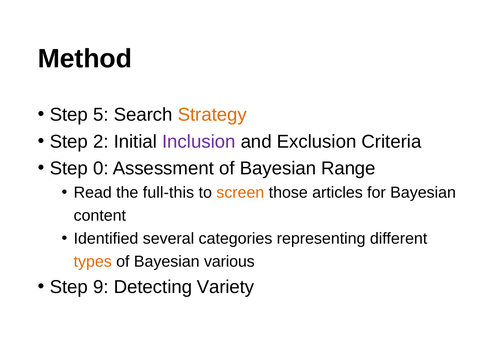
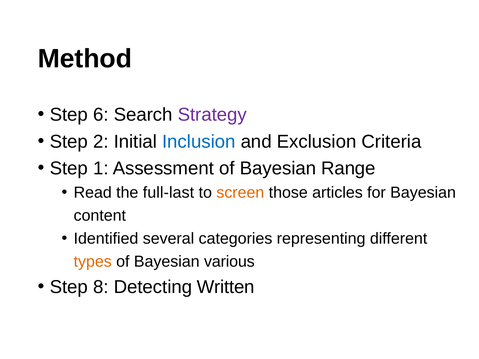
5: 5 -> 6
Strategy colour: orange -> purple
Inclusion colour: purple -> blue
0: 0 -> 1
full-this: full-this -> full-last
9: 9 -> 8
Variety: Variety -> Written
